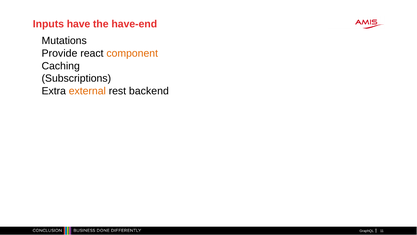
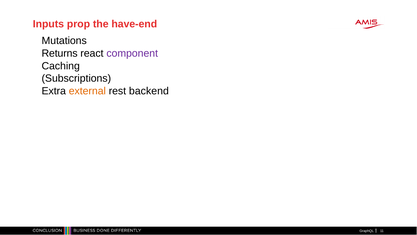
have: have -> prop
Provide: Provide -> Returns
component colour: orange -> purple
